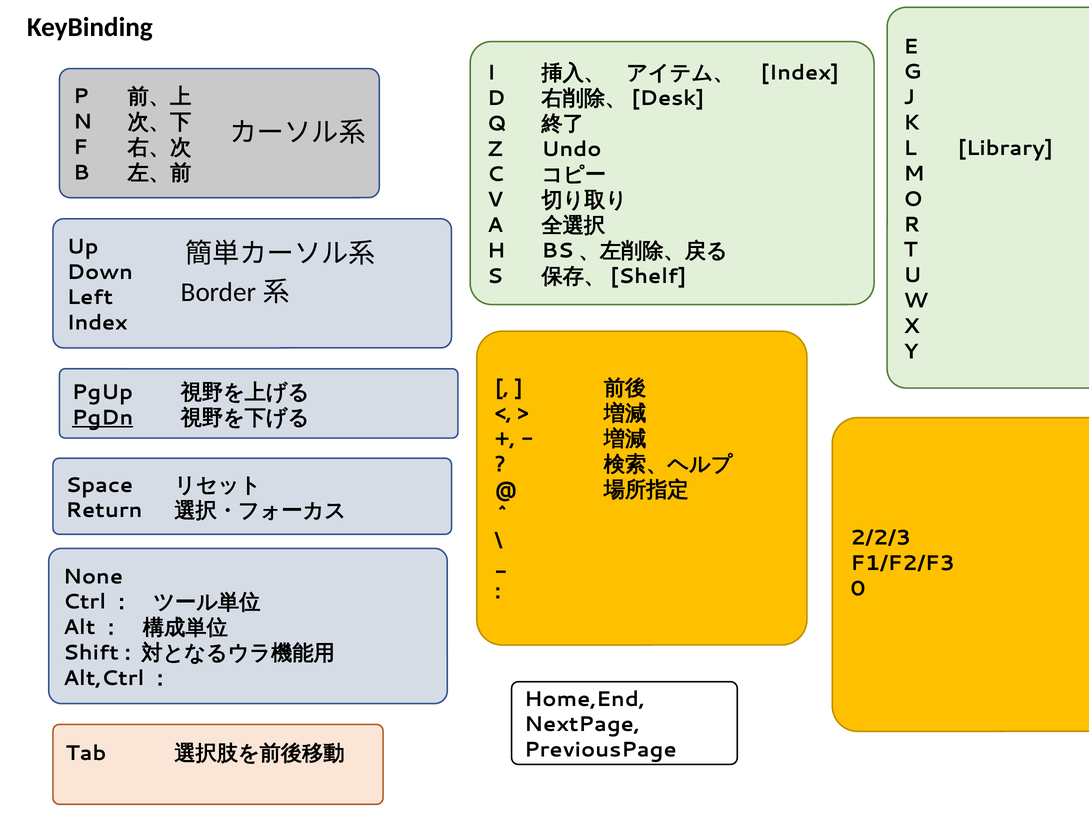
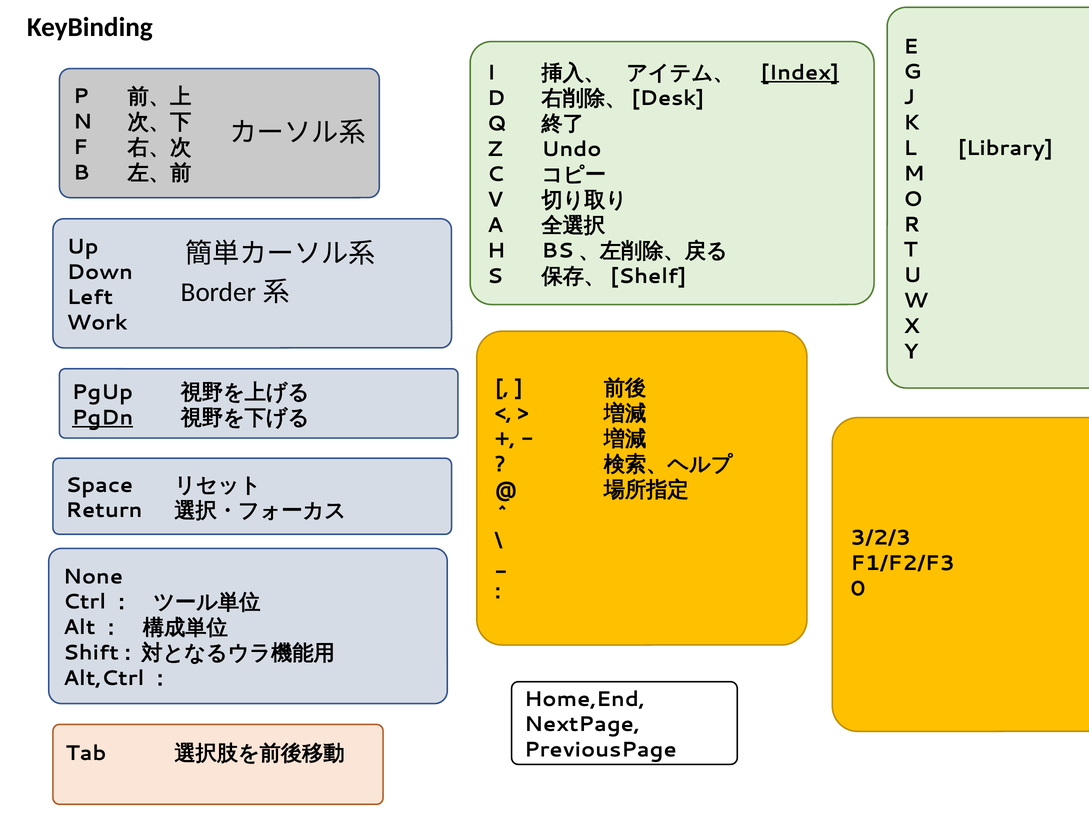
Index at (800, 73) underline: none -> present
Index at (97, 323): Index -> Work
2/2/3: 2/2/3 -> 3/2/3
